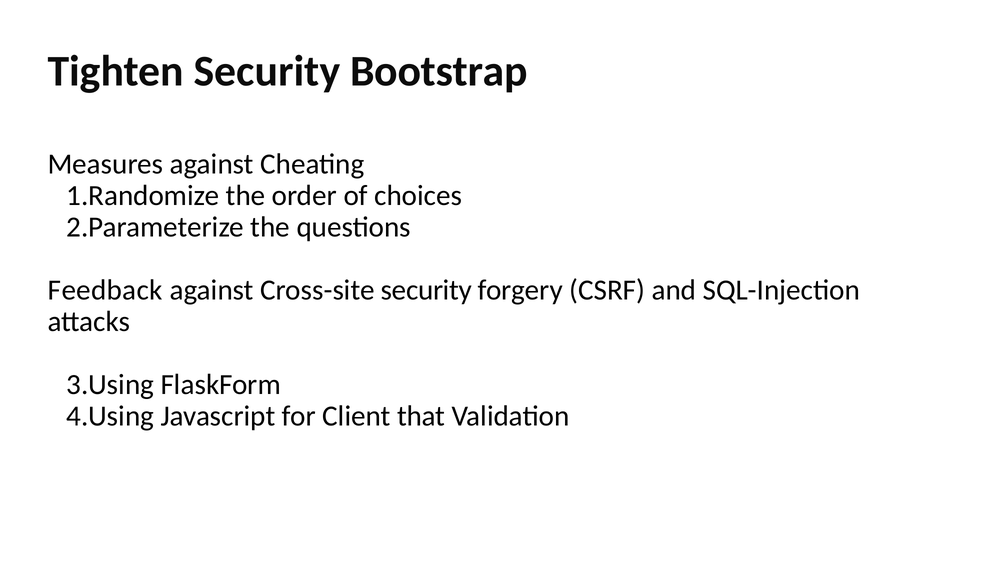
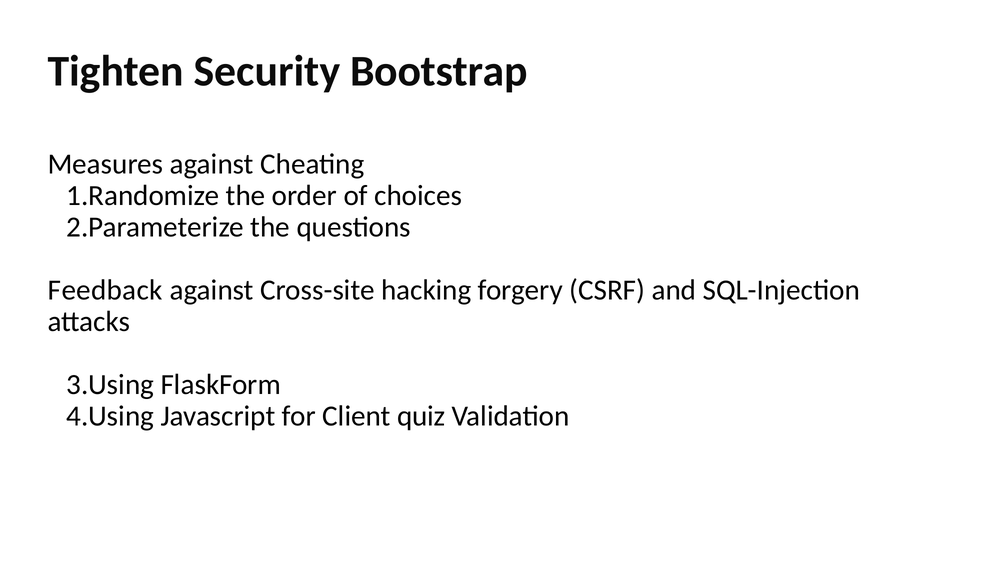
Cross-site security: security -> hacking
that: that -> quiz
